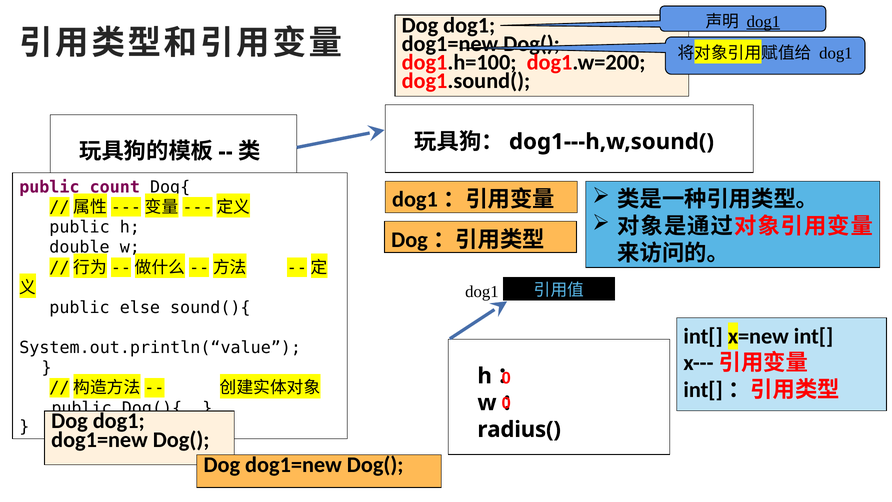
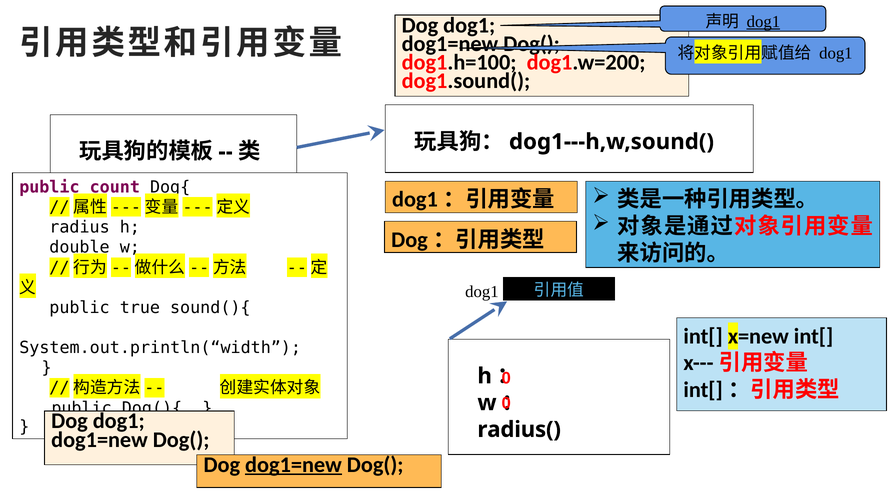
public at (80, 227): public -> radius
else: else -> true
System.out.println(“value: System.out.println(“value -> System.out.println(“width
dog1=new at (293, 464) underline: none -> present
